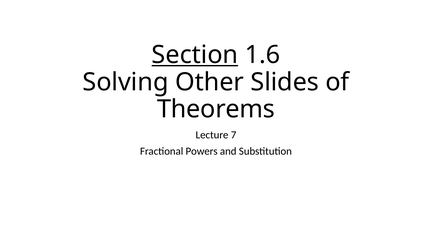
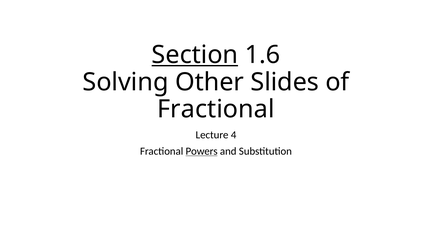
Theorems at (216, 109): Theorems -> Fractional
7: 7 -> 4
Powers underline: none -> present
